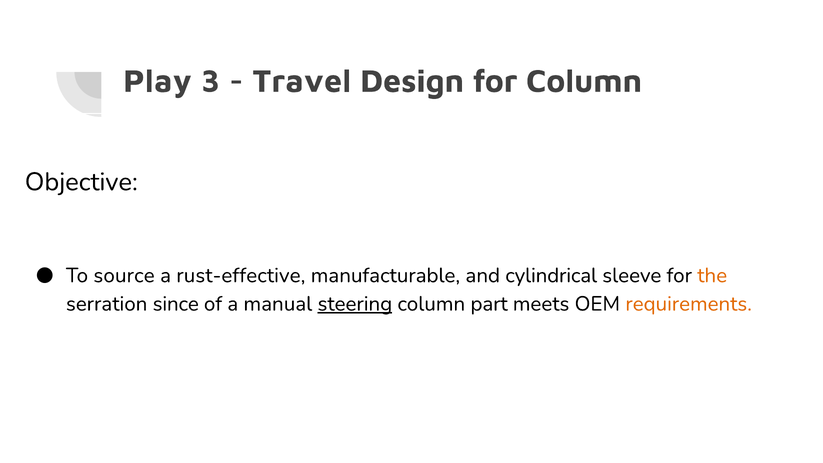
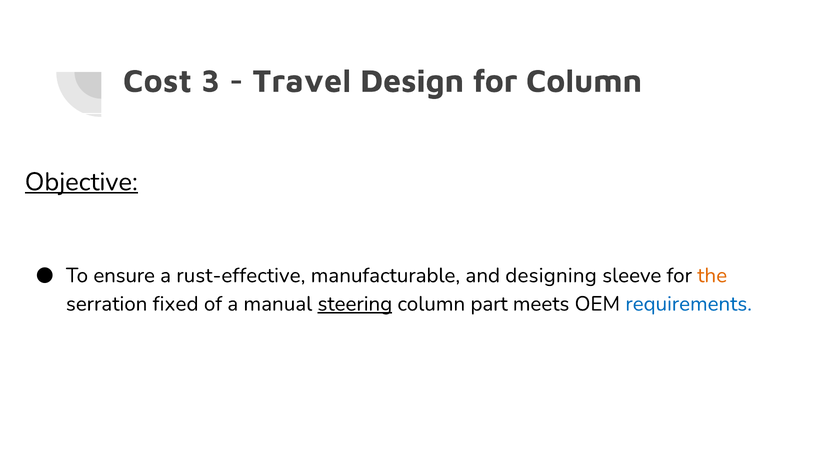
Play: Play -> Cost
Objective underline: none -> present
source: source -> ensure
cylindrical: cylindrical -> designing
since: since -> fixed
requirements colour: orange -> blue
